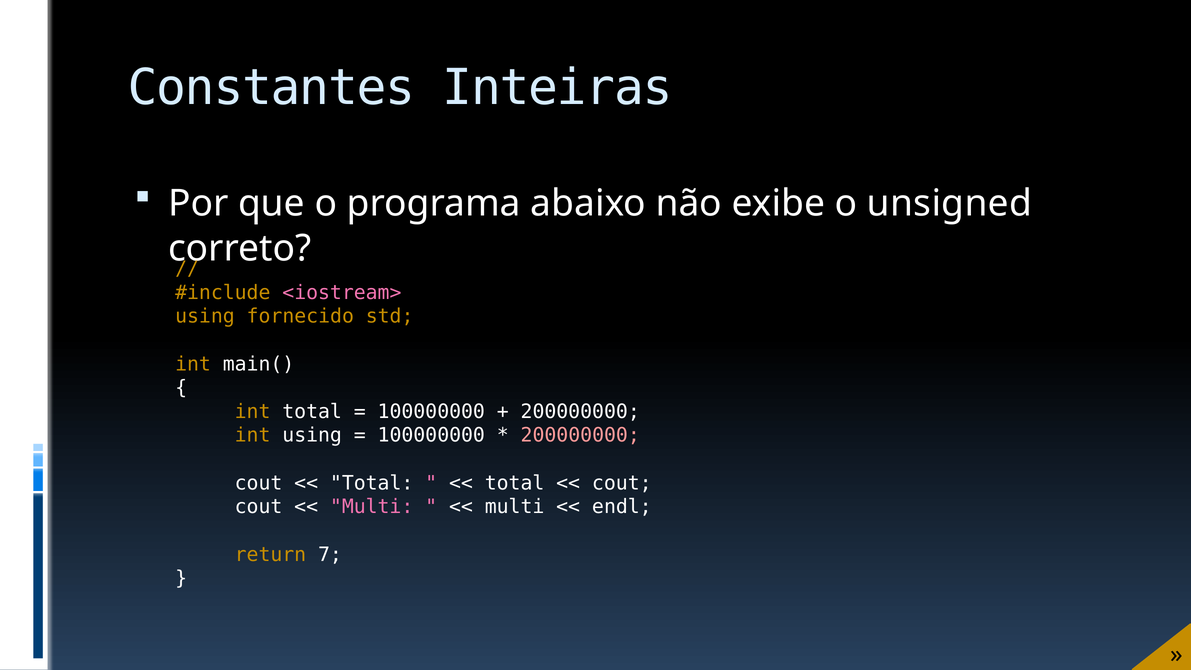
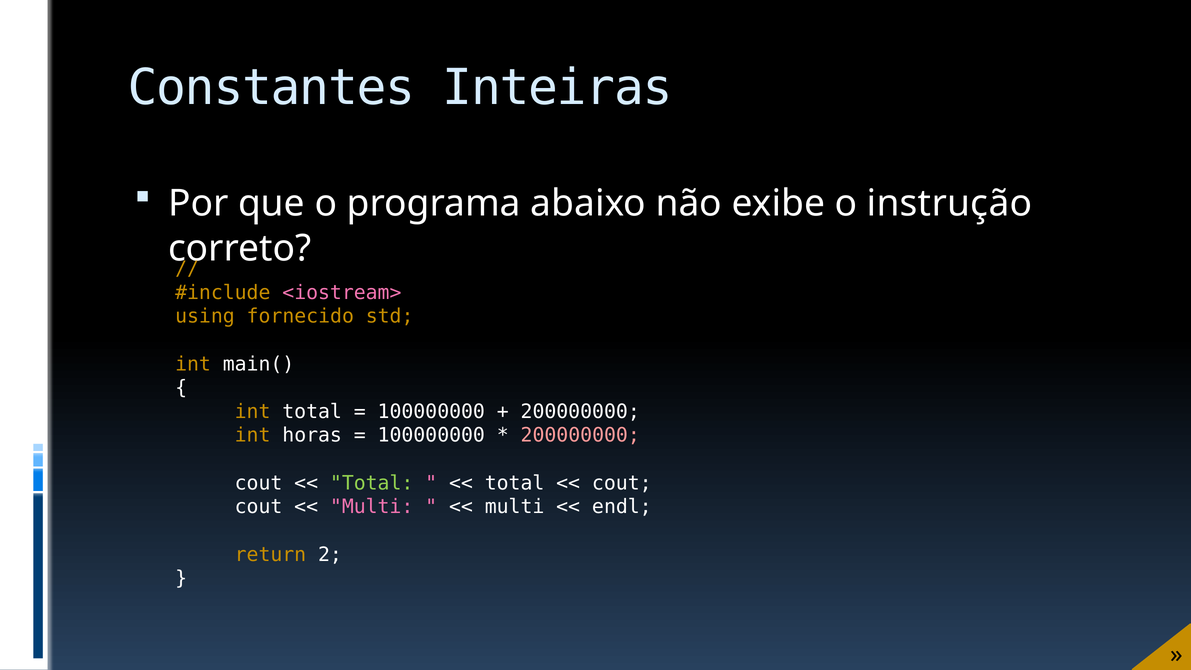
unsigned: unsigned -> instrução
int using: using -> horas
Total at (372, 483) colour: white -> light green
7: 7 -> 2
